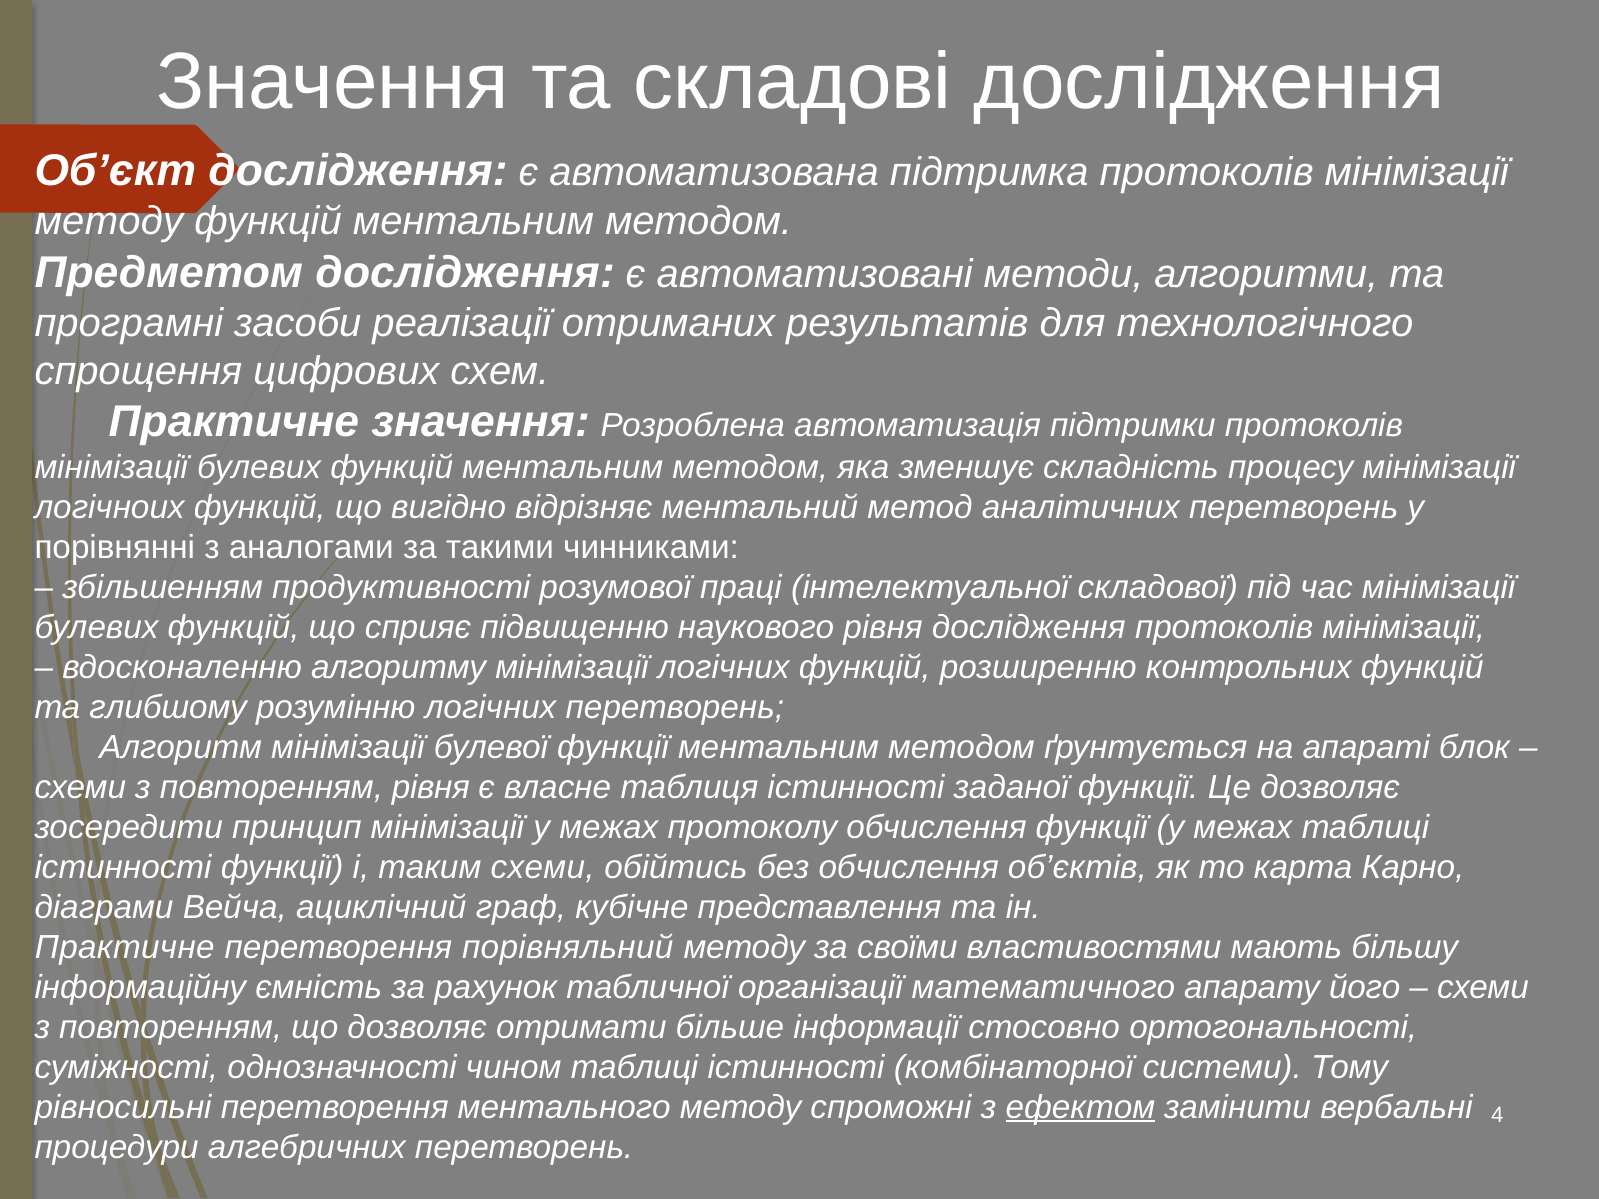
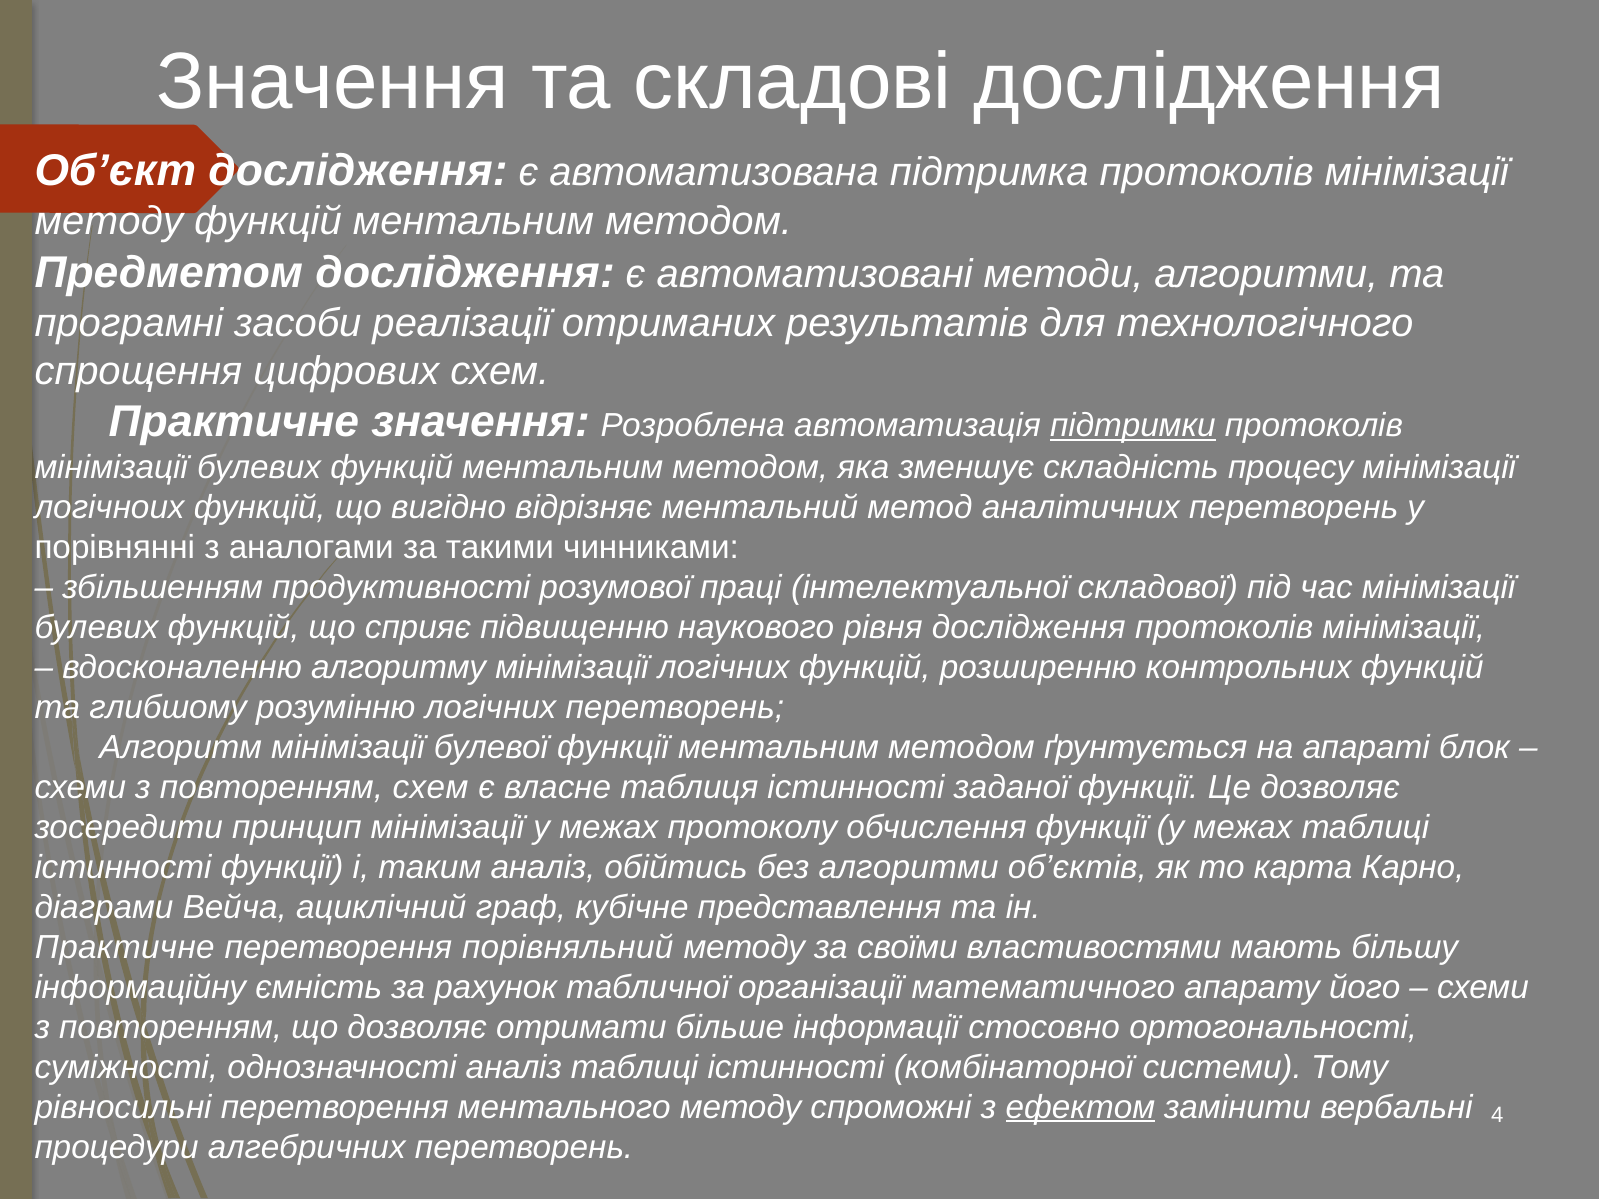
підтримки underline: none -> present
повторенням рівня: рівня -> схем
таким схеми: схеми -> аналіз
без обчислення: обчислення -> алгоритми
однозначності чином: чином -> аналіз
